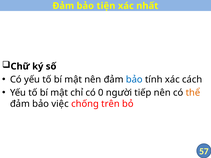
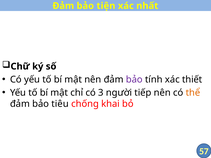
bảo at (134, 80) colour: blue -> purple
cách: cách -> thiết
0: 0 -> 3
việc: việc -> tiêu
trên: trên -> khai
